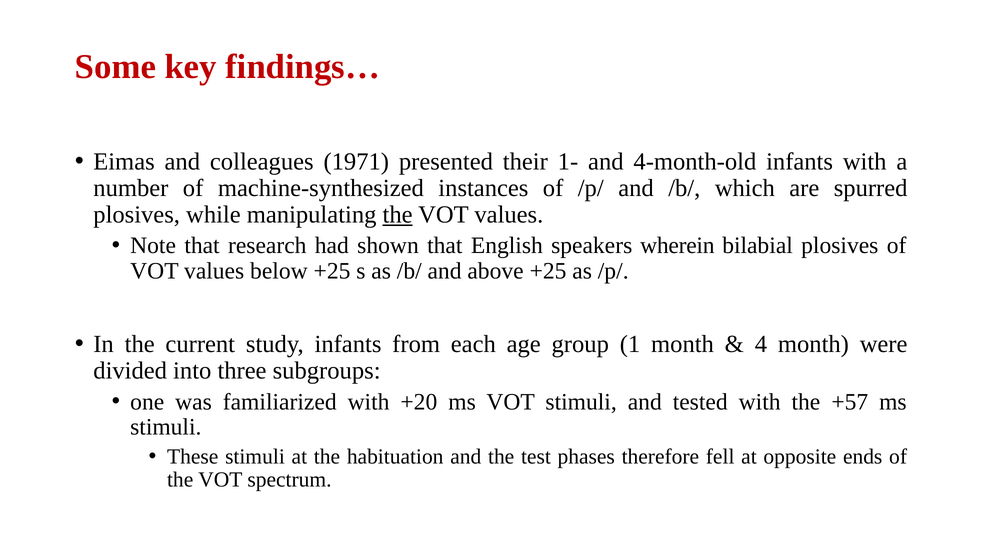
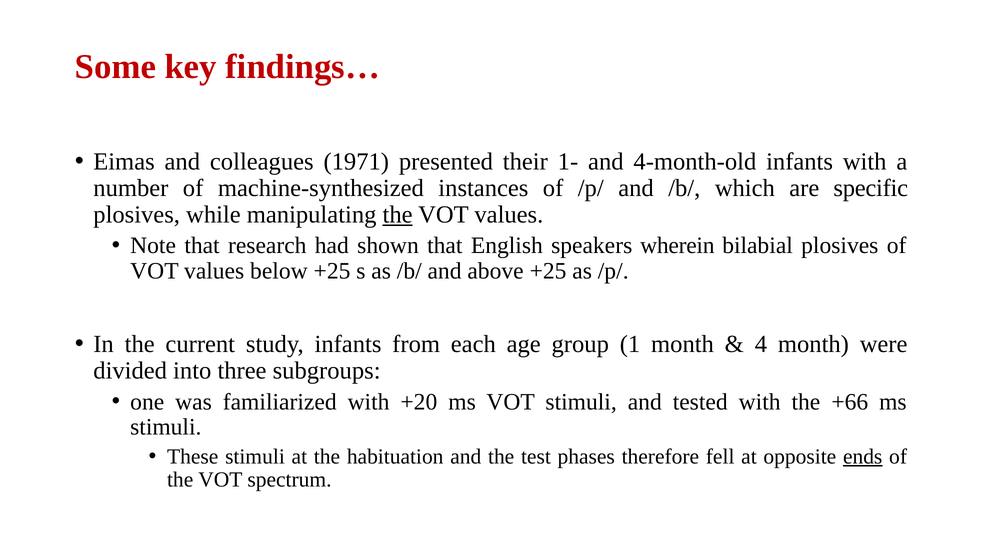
spurred: spurred -> specific
+57: +57 -> +66
ends underline: none -> present
